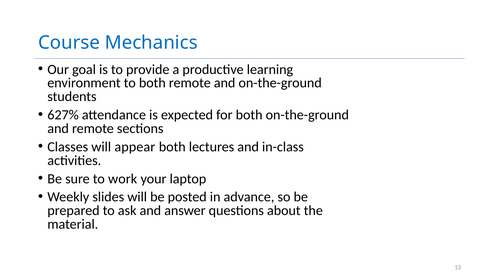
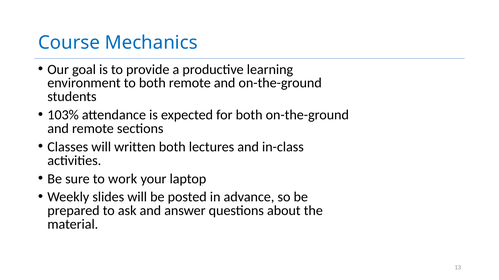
627%: 627% -> 103%
appear: appear -> written
